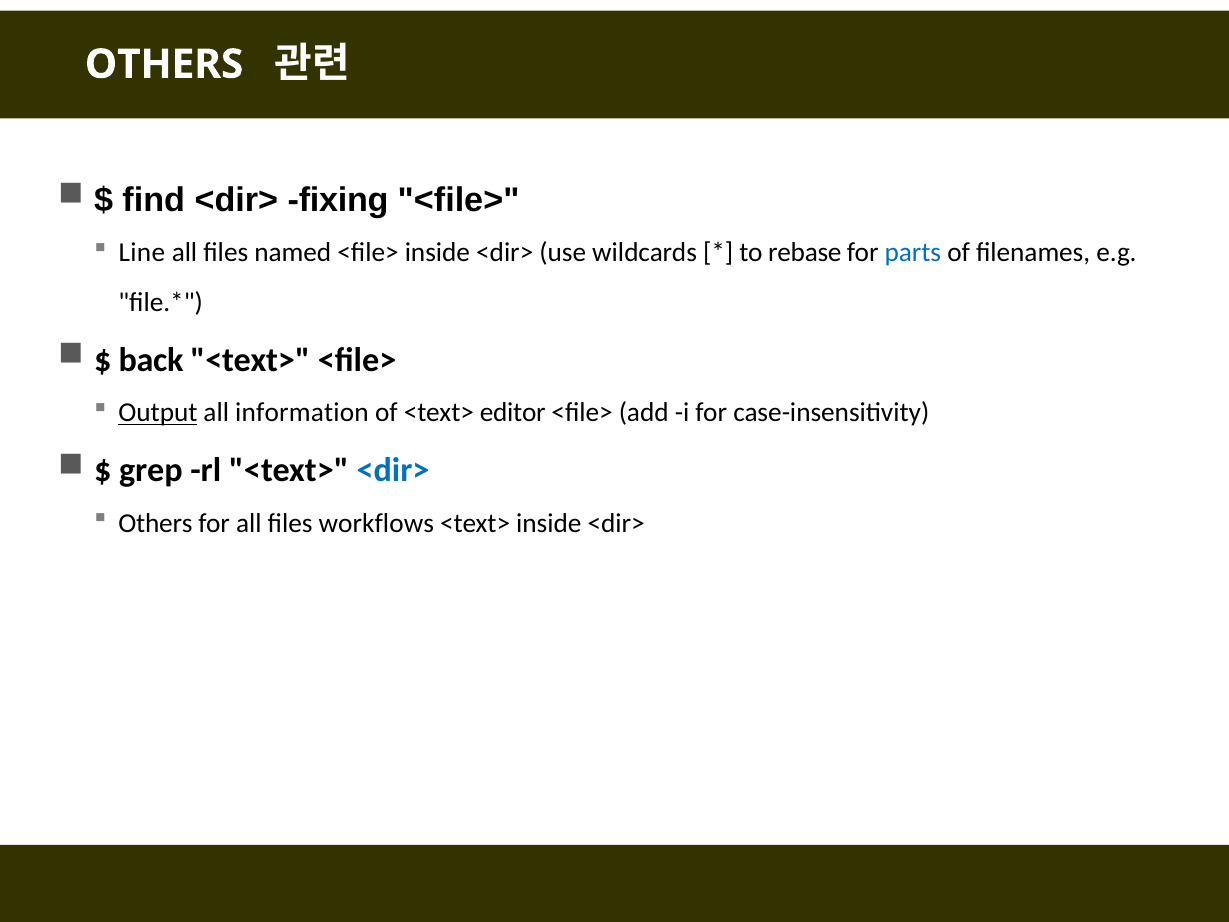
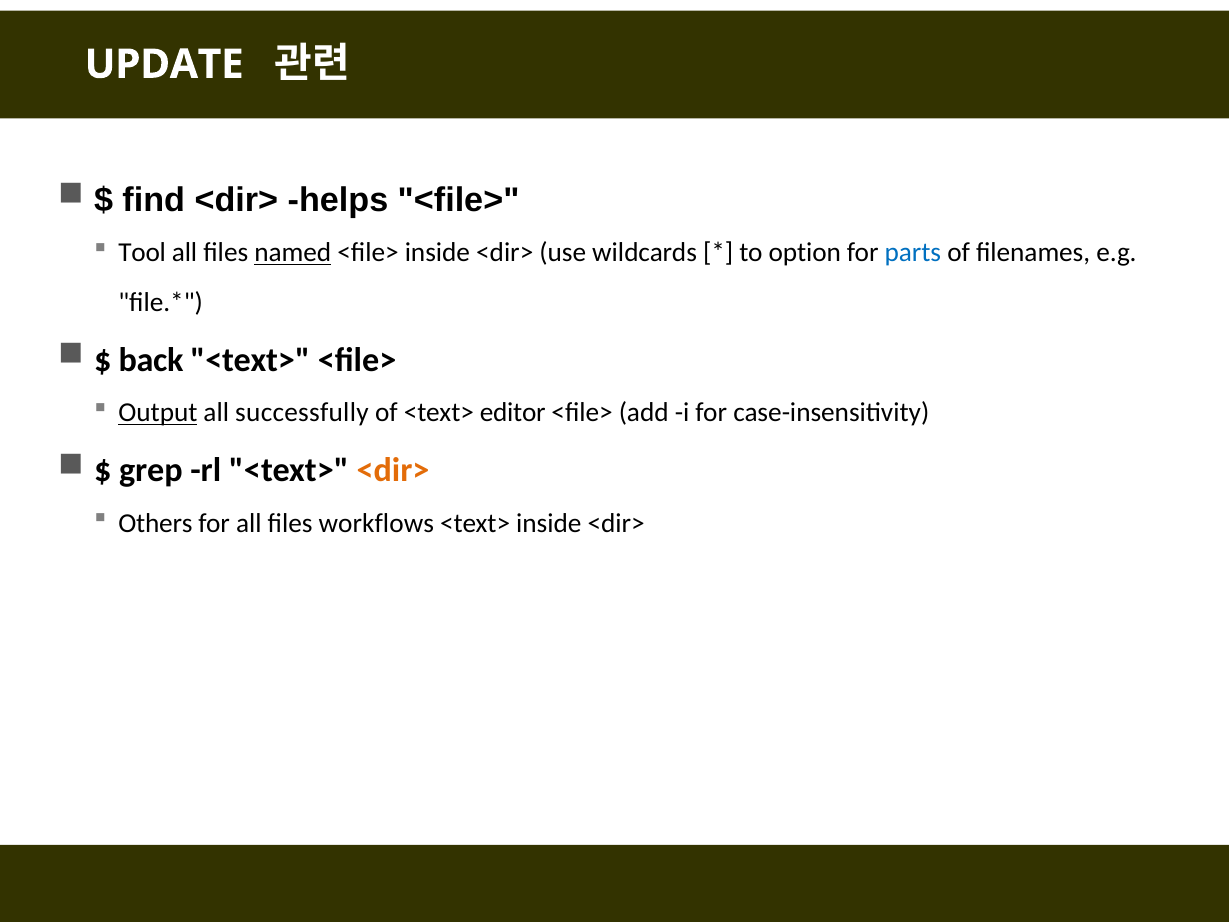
OTHERS at (164, 64): OTHERS -> UPDATE
fixing: fixing -> helps
Line: Line -> Tool
named underline: none -> present
rebase: rebase -> option
information: information -> successfully
<dir> at (393, 470) colour: blue -> orange
